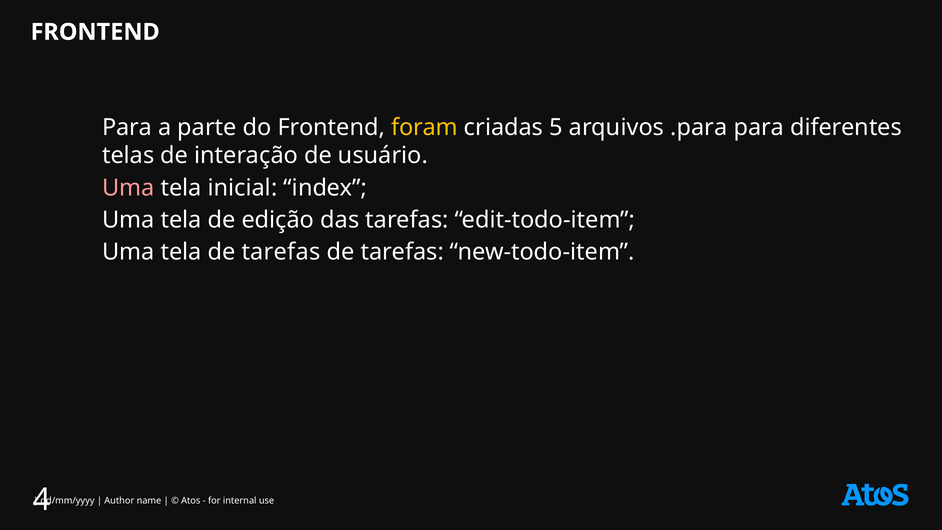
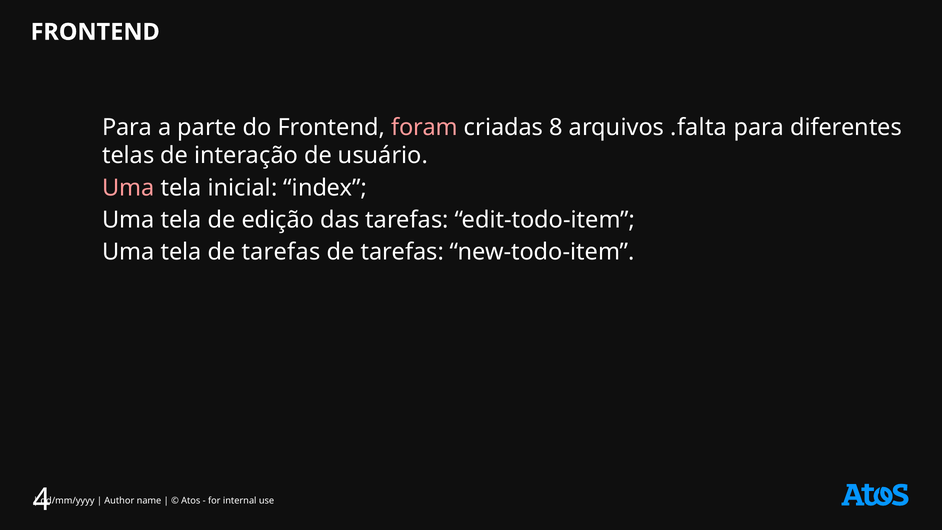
foram colour: yellow -> pink
5: 5 -> 8
.para: .para -> .falta
